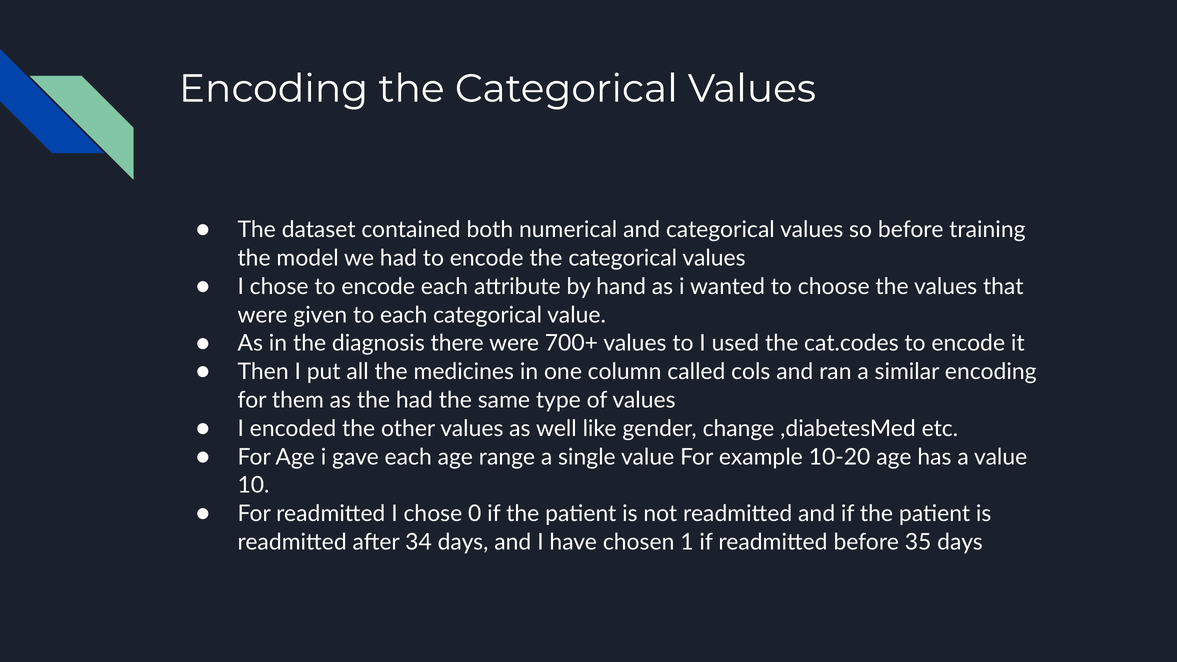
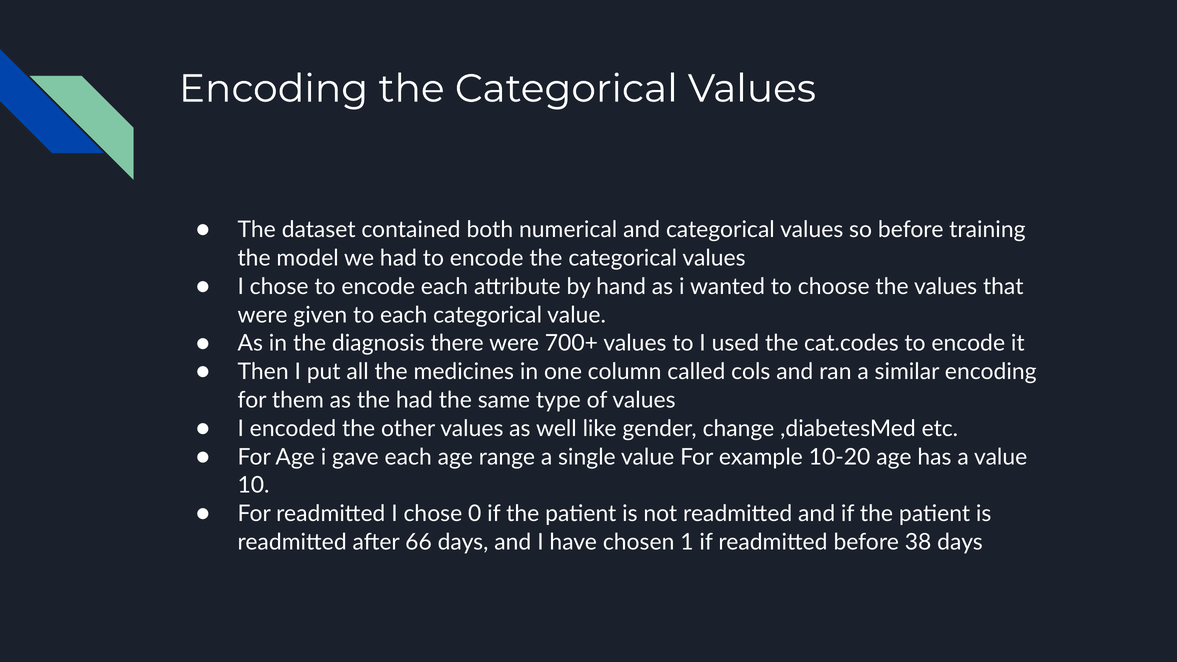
34: 34 -> 66
35: 35 -> 38
